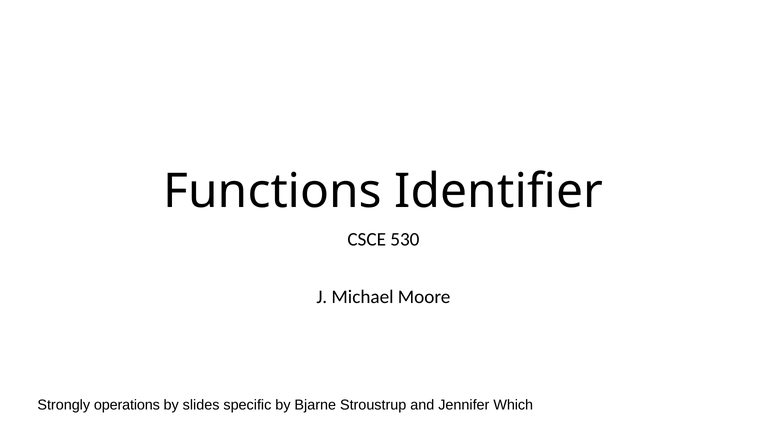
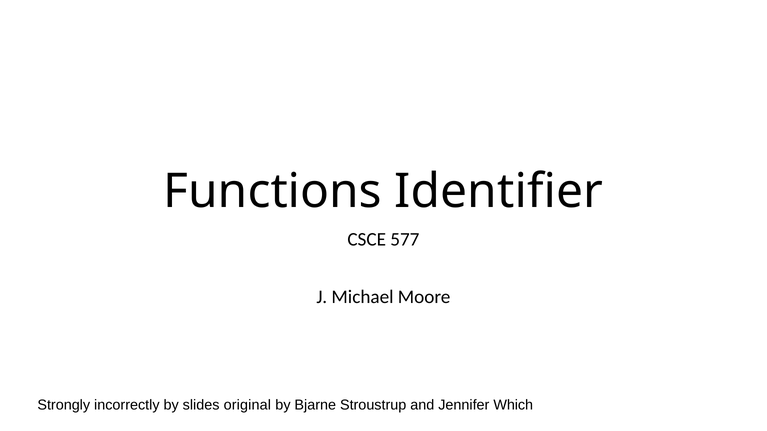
530: 530 -> 577
operations: operations -> incorrectly
specific: specific -> original
